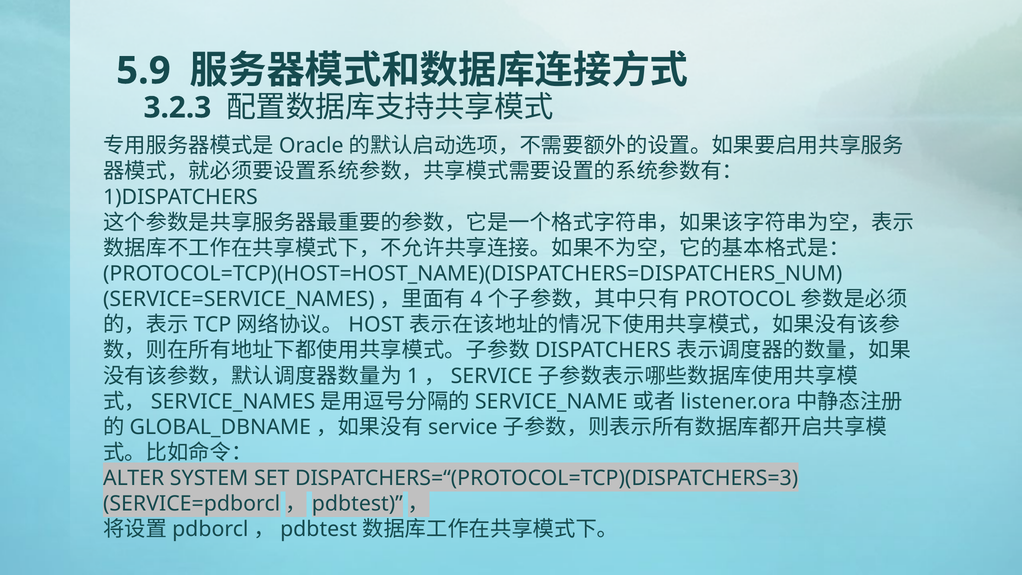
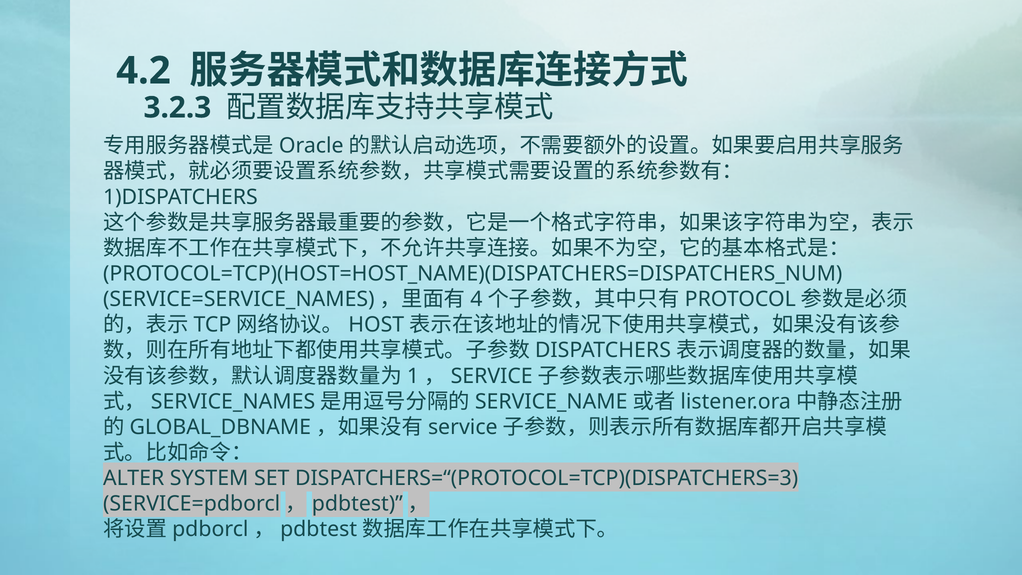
5.9: 5.9 -> 4.2
